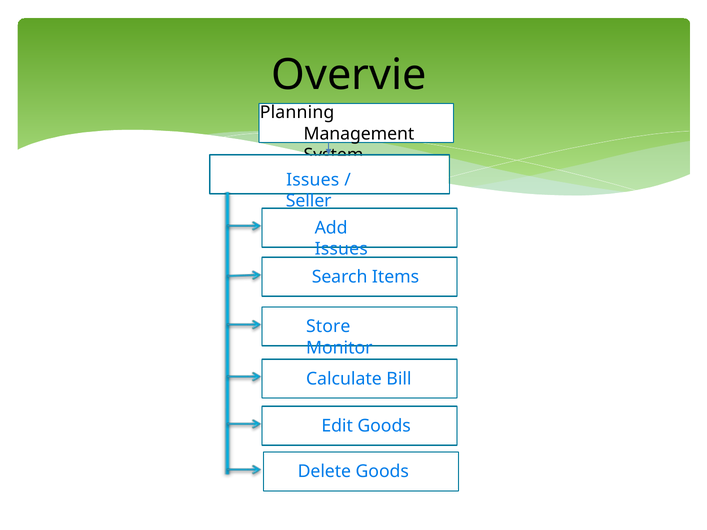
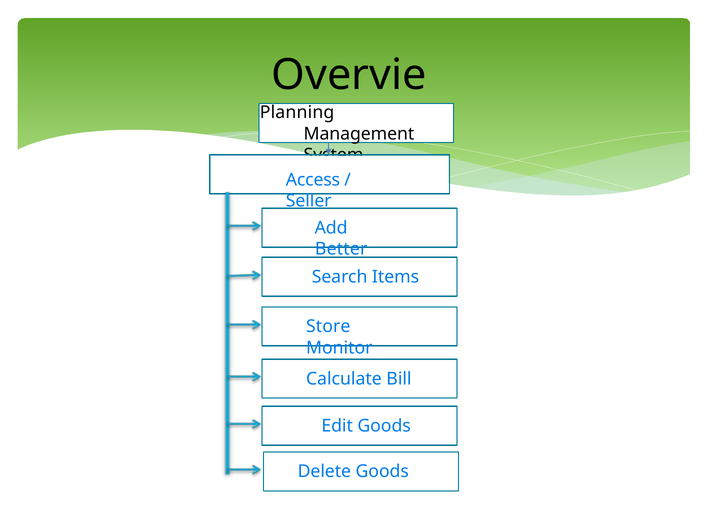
Issues at (313, 180): Issues -> Access
Issues at (341, 249): Issues -> Better
